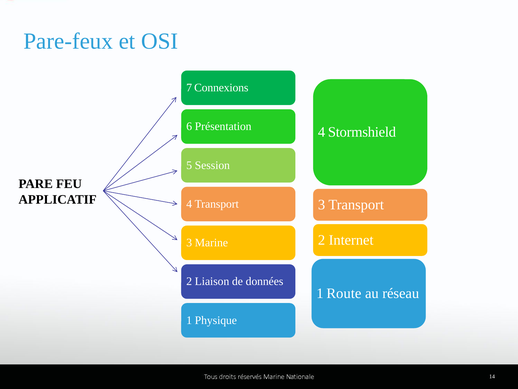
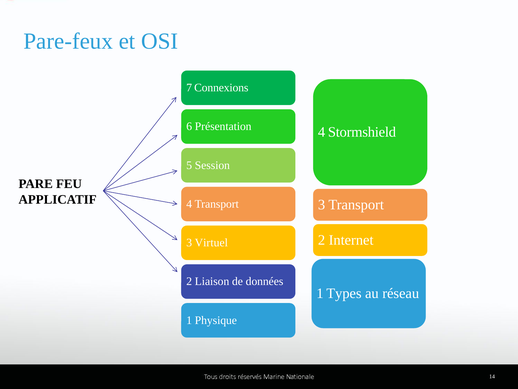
Marine: Marine -> Virtuel
Route: Route -> Types
